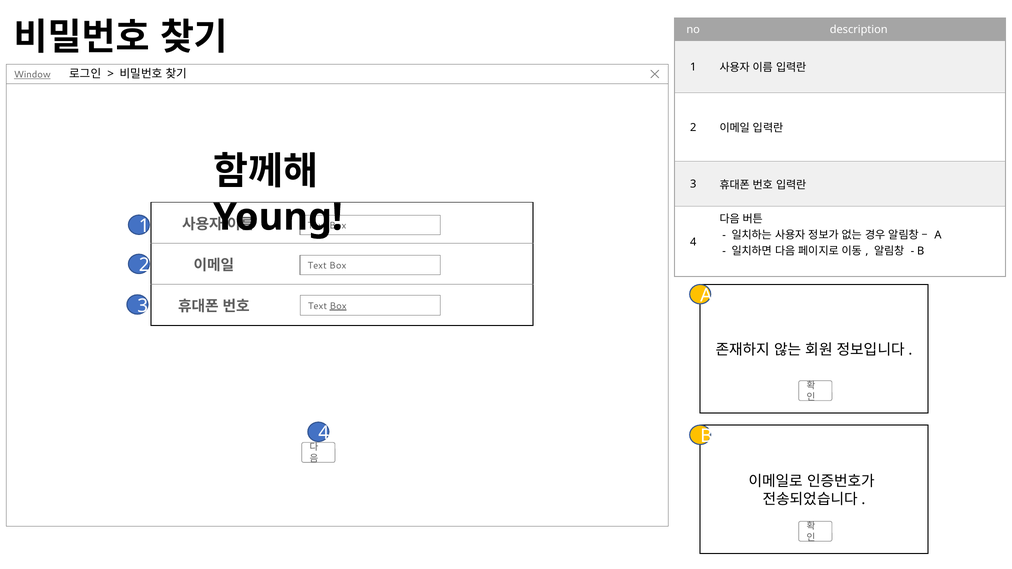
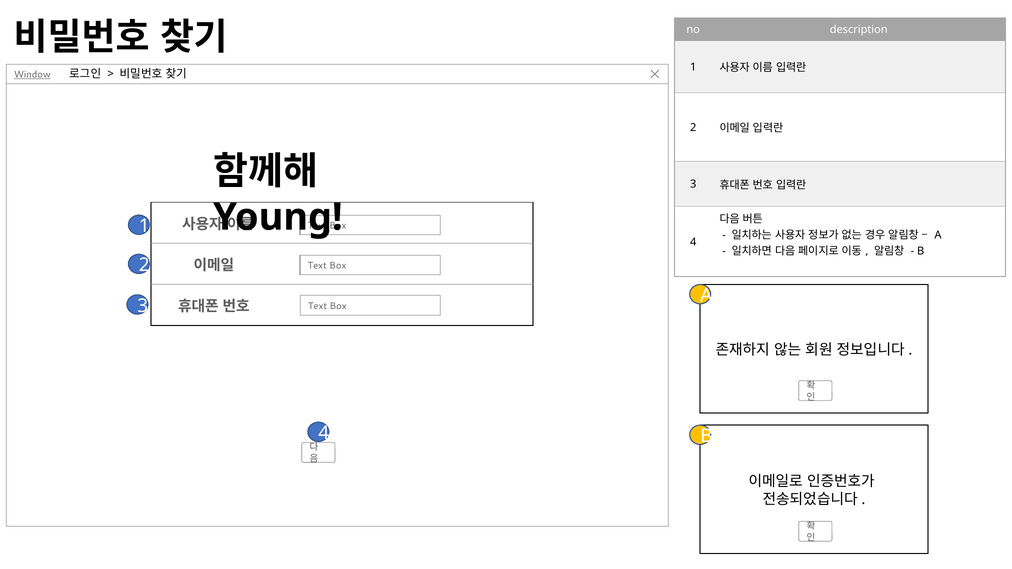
Box at (338, 306) underline: present -> none
